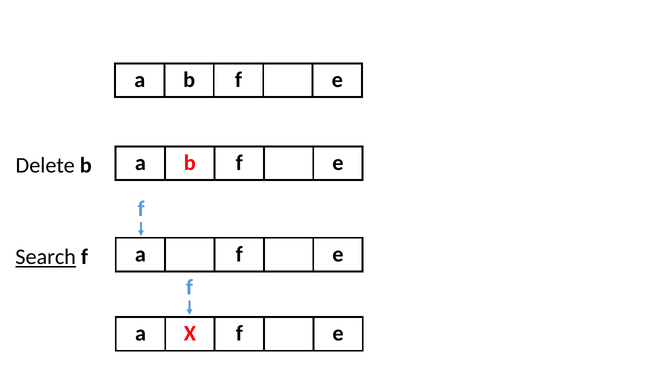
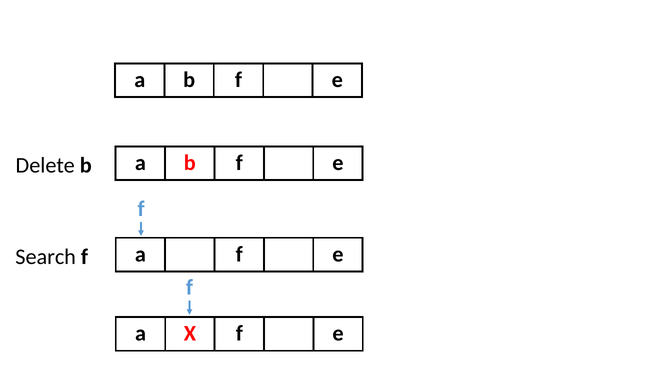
Search underline: present -> none
